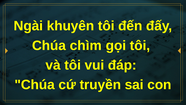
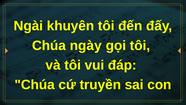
chìm: chìm -> ngày
